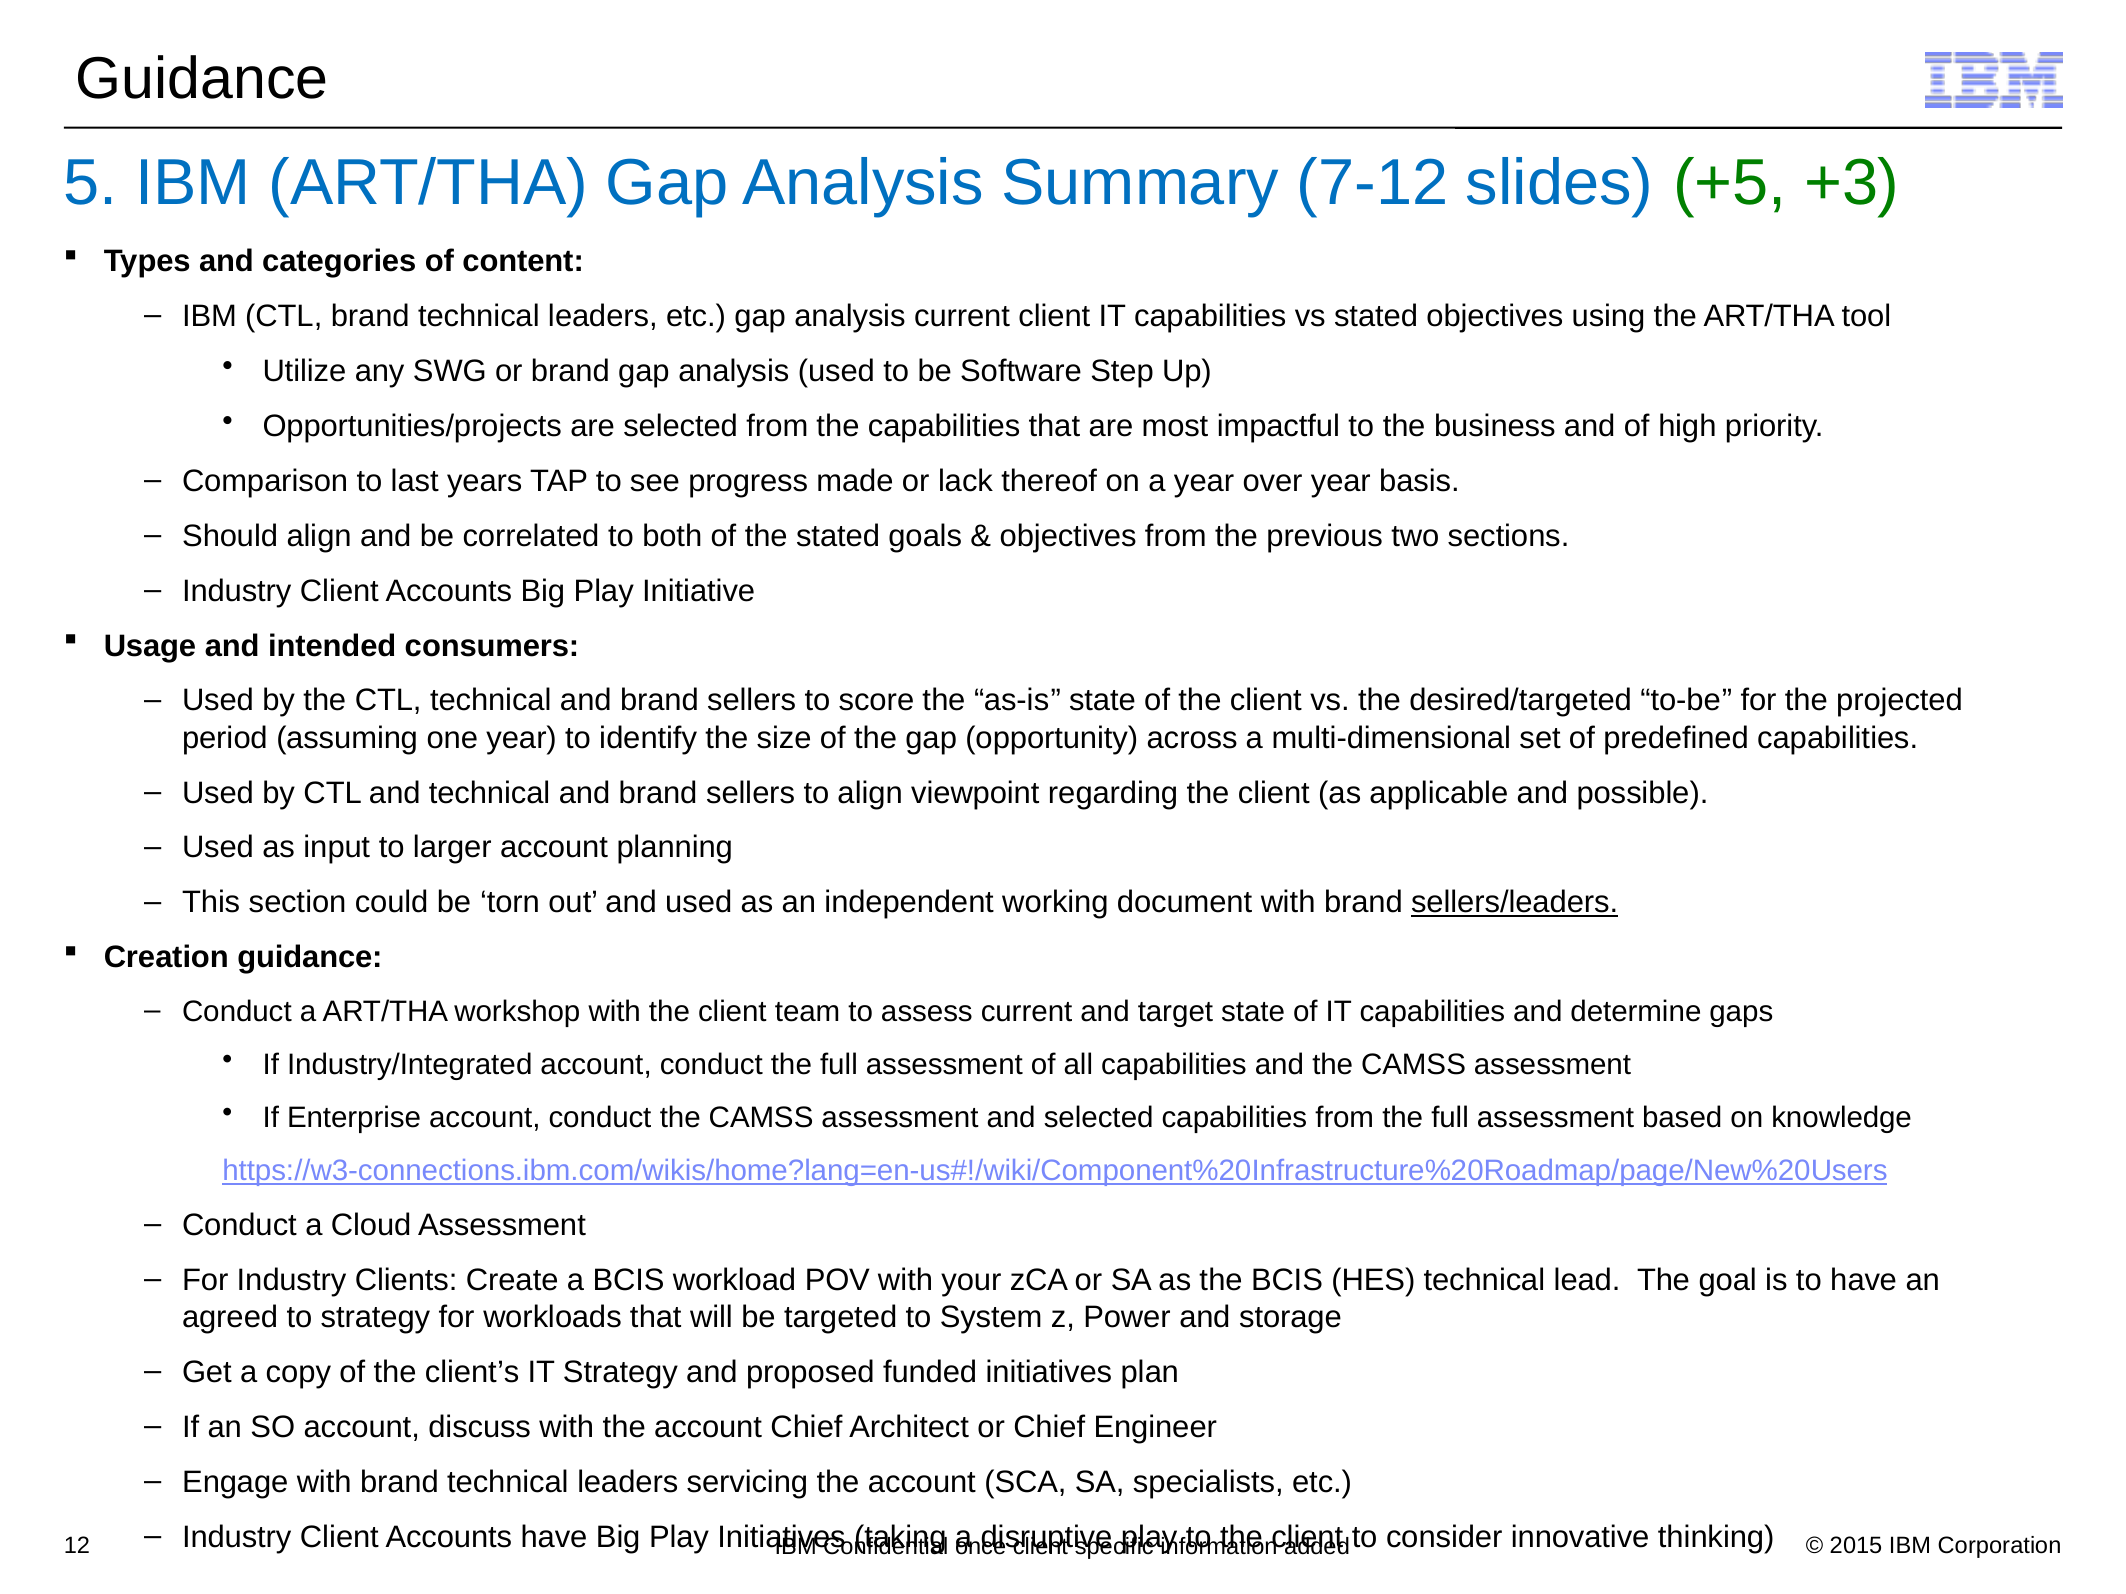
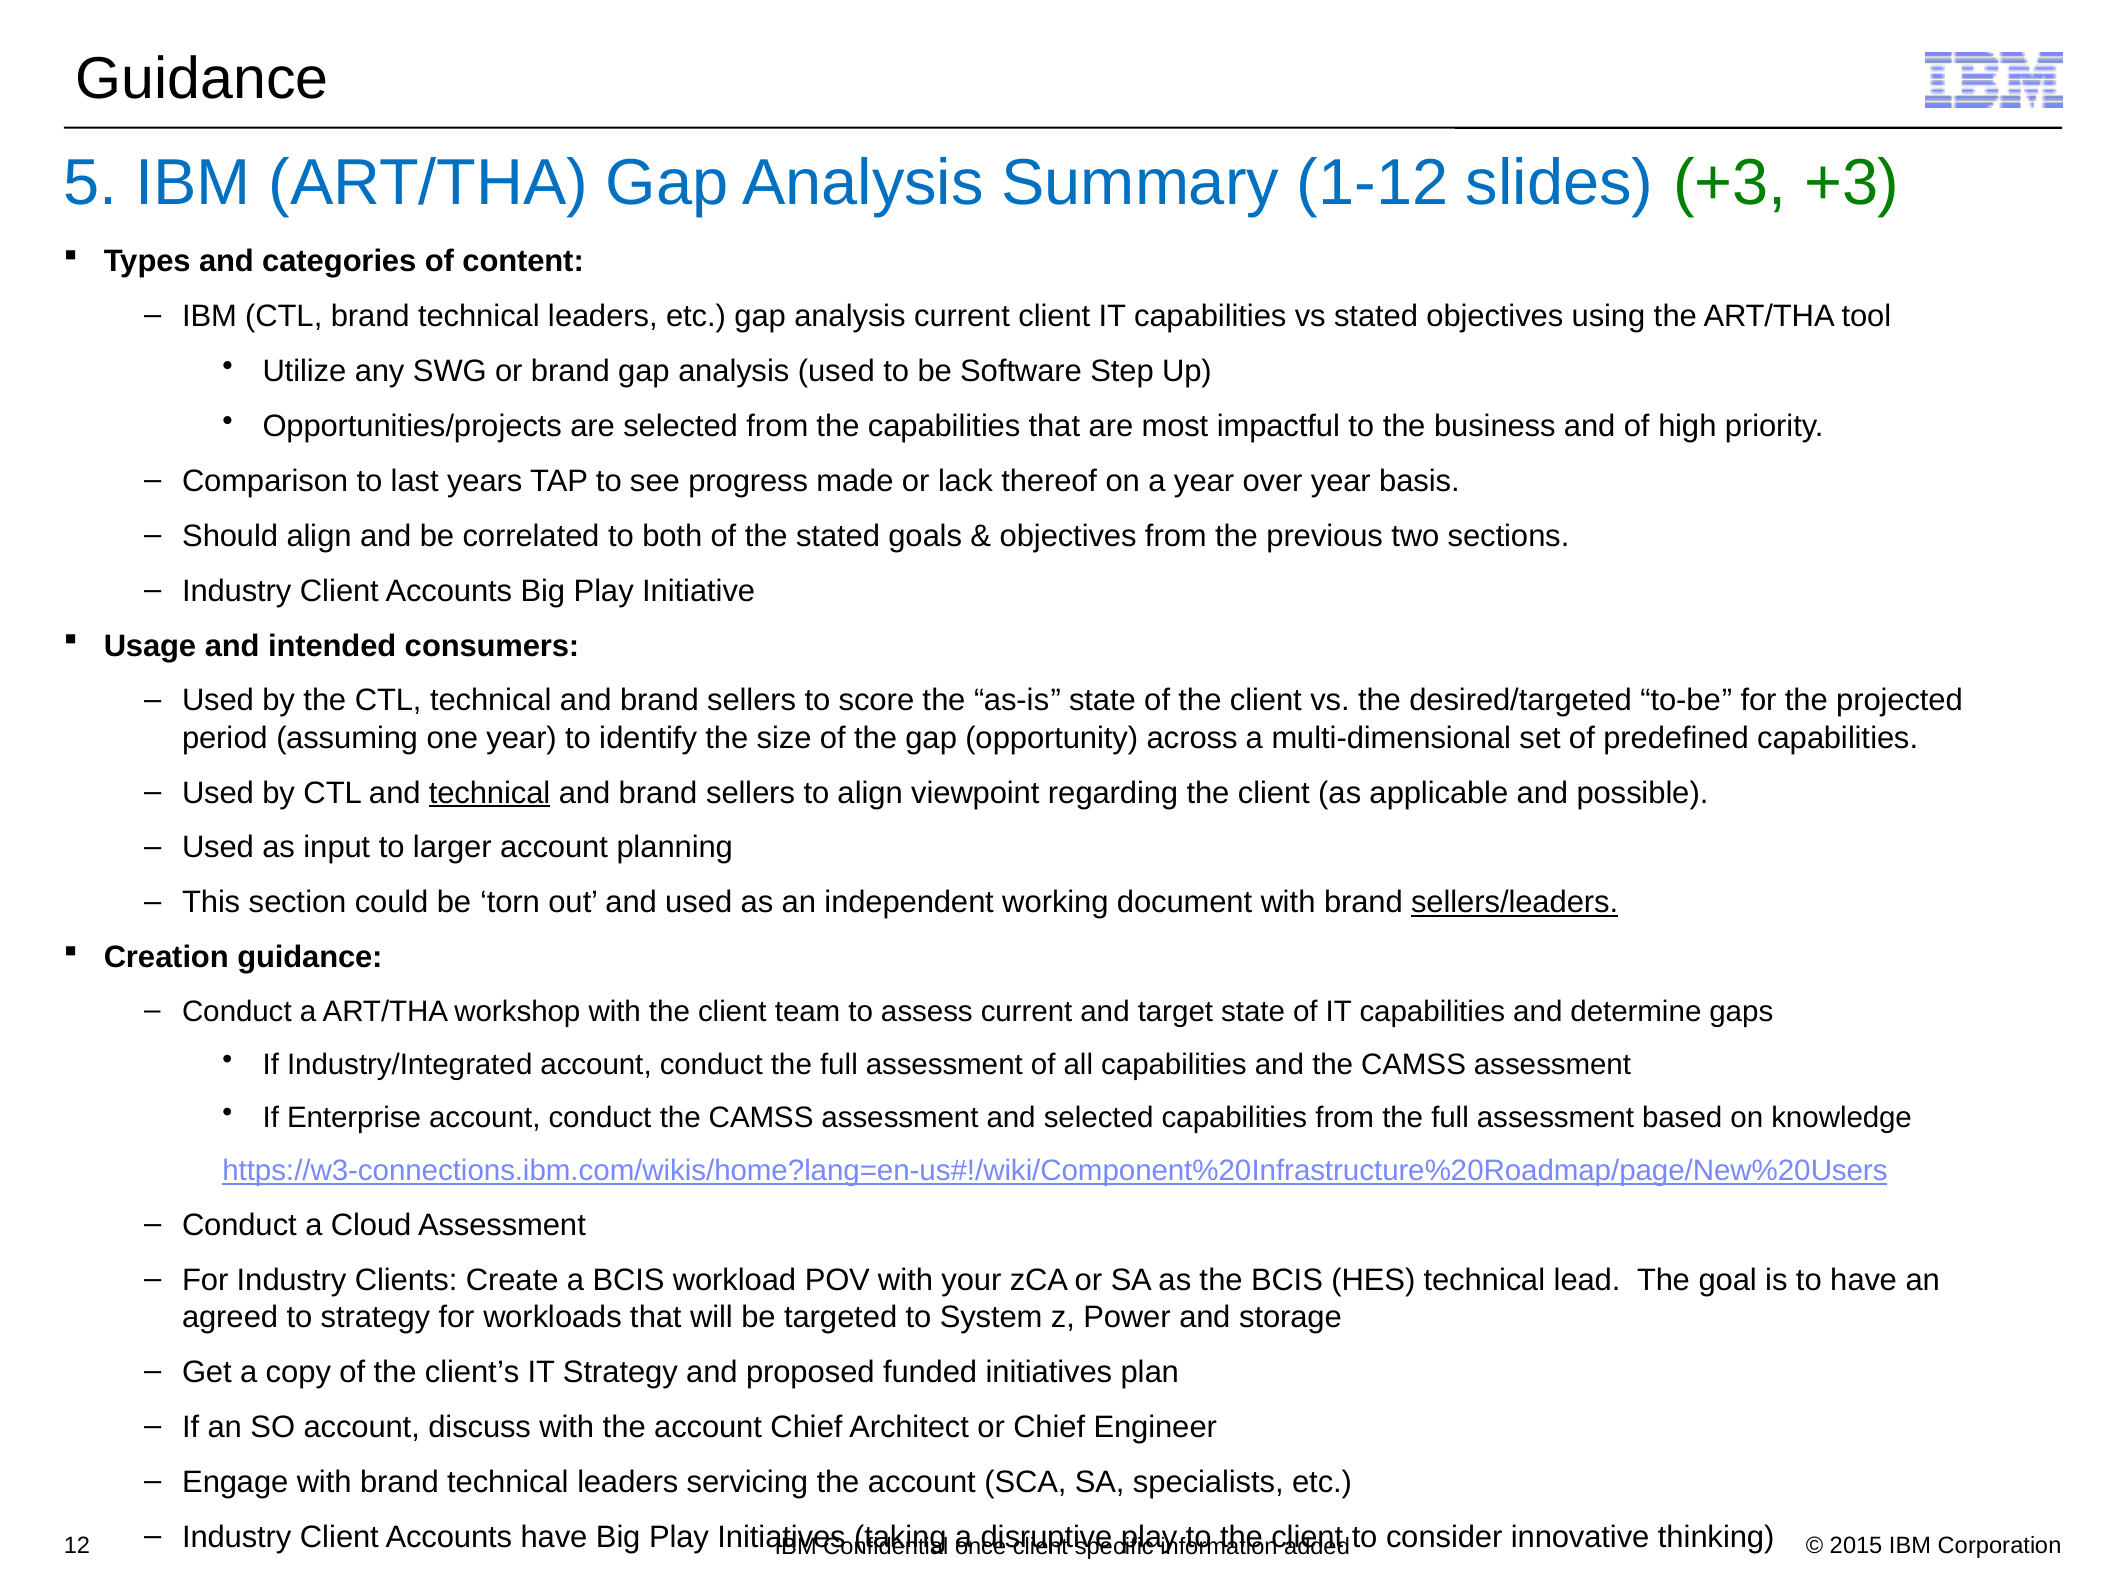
7-12: 7-12 -> 1-12
slides +5: +5 -> +3
technical at (490, 793) underline: none -> present
